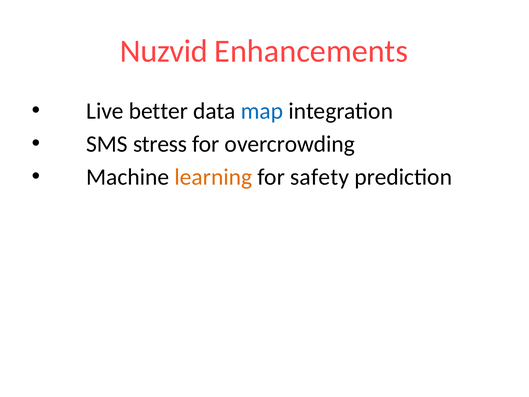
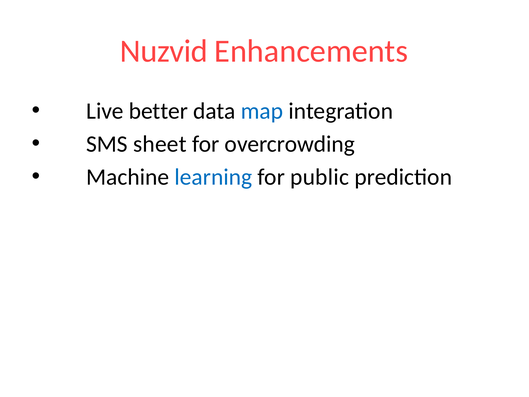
stress: stress -> sheet
learning colour: orange -> blue
safety: safety -> public
